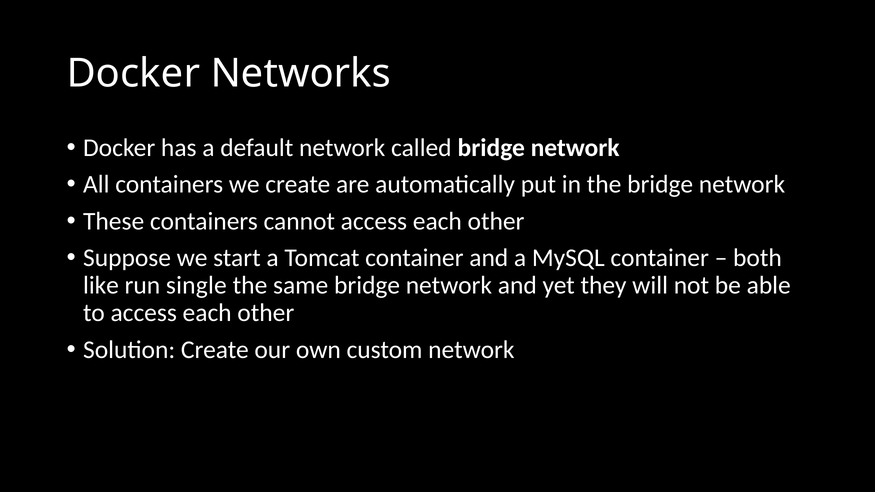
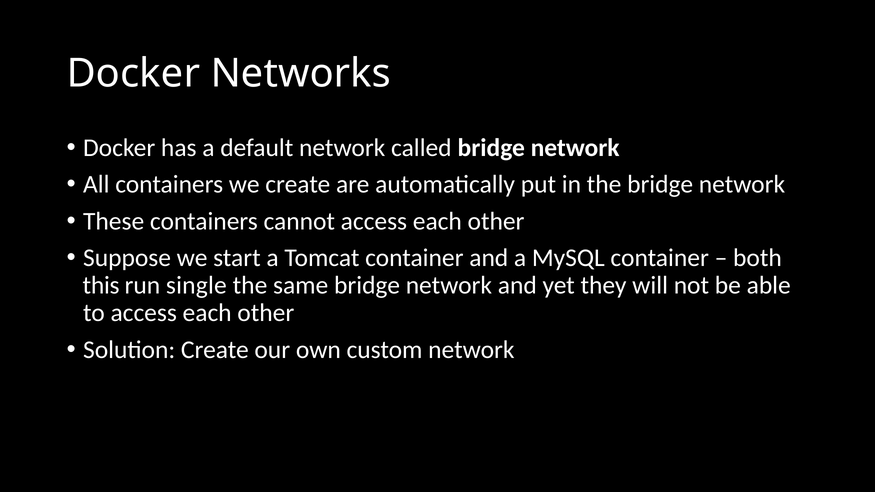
like: like -> this
